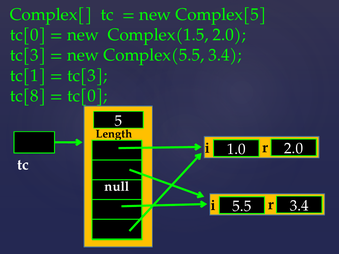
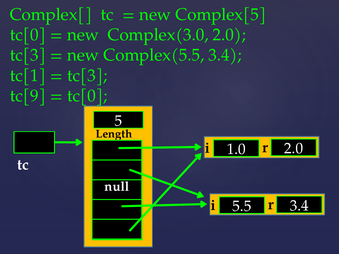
Complex(1.5: Complex(1.5 -> Complex(3.0
tc[8: tc[8 -> tc[9
